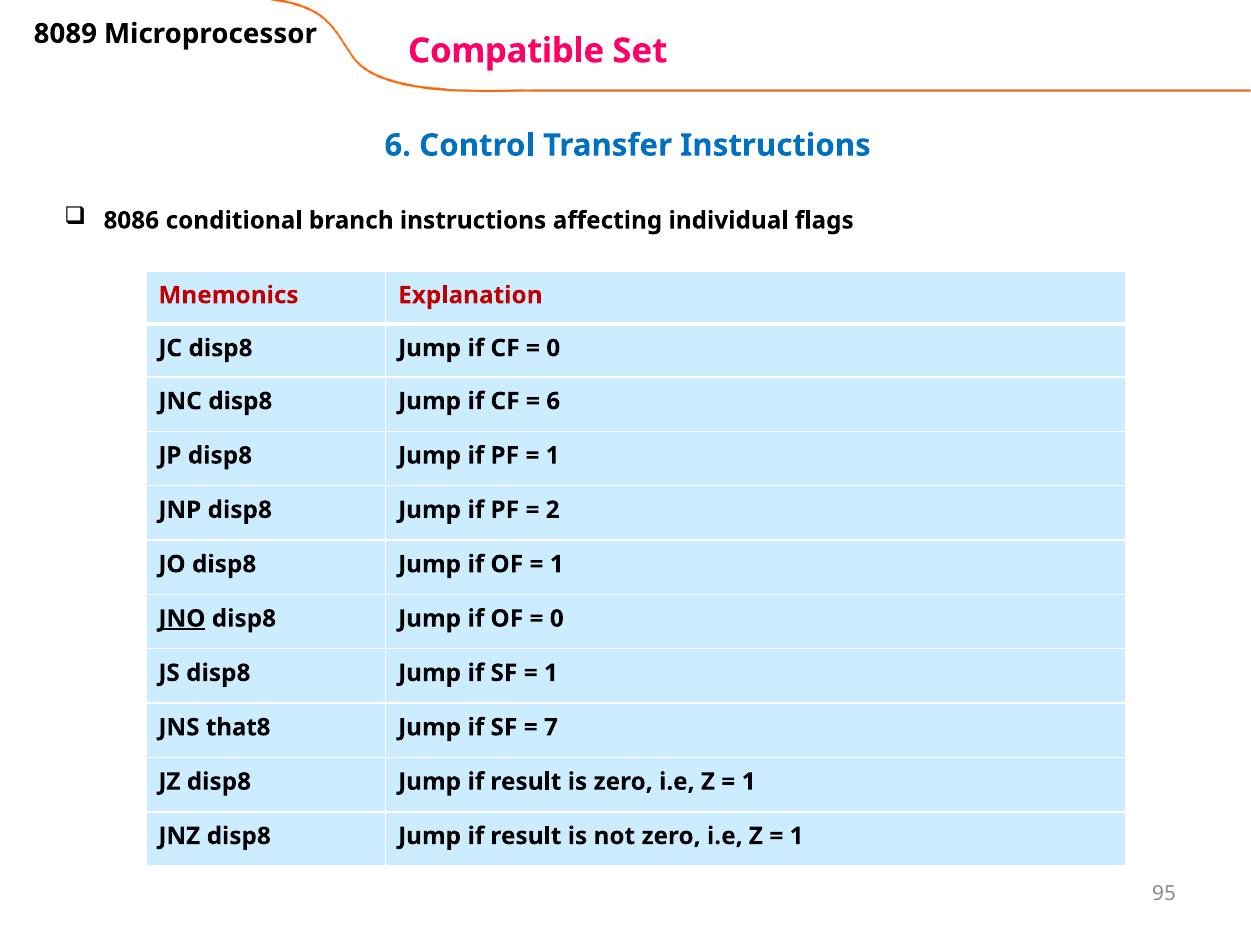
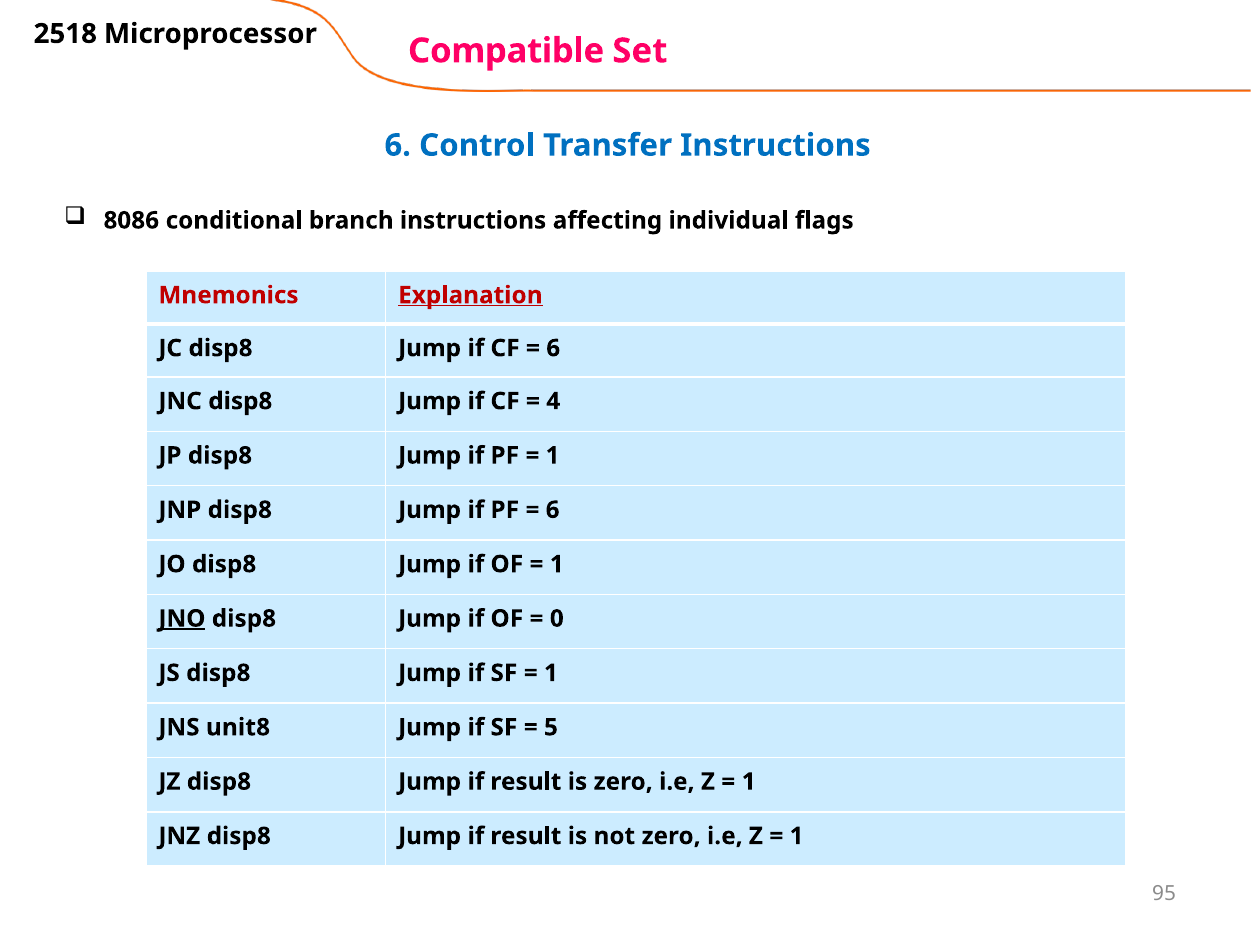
8089: 8089 -> 2518
Explanation underline: none -> present
0 at (553, 348): 0 -> 6
6 at (553, 401): 6 -> 4
2 at (553, 510): 2 -> 6
that8: that8 -> unit8
7: 7 -> 5
